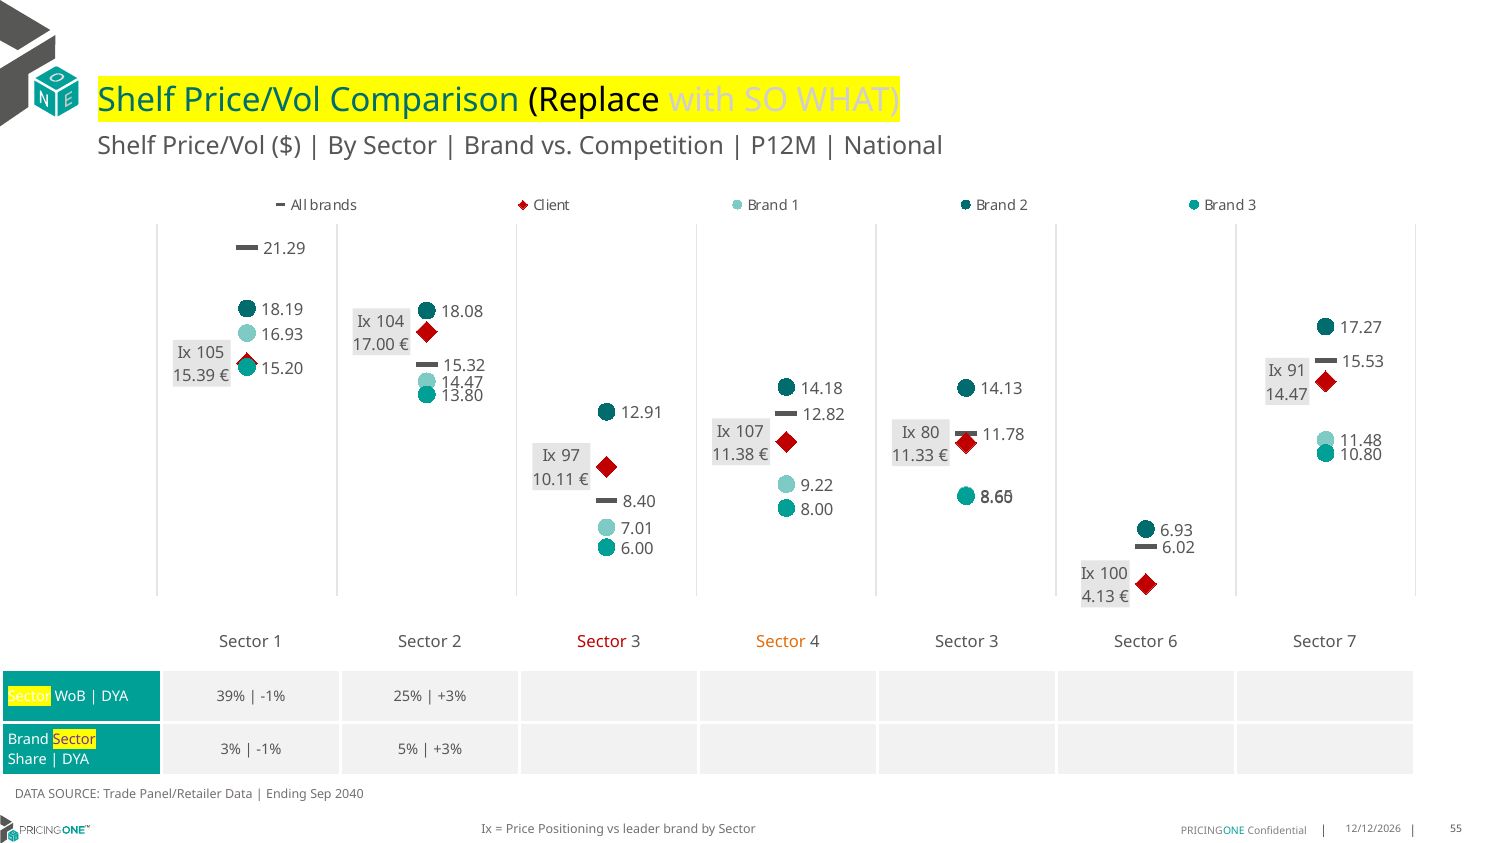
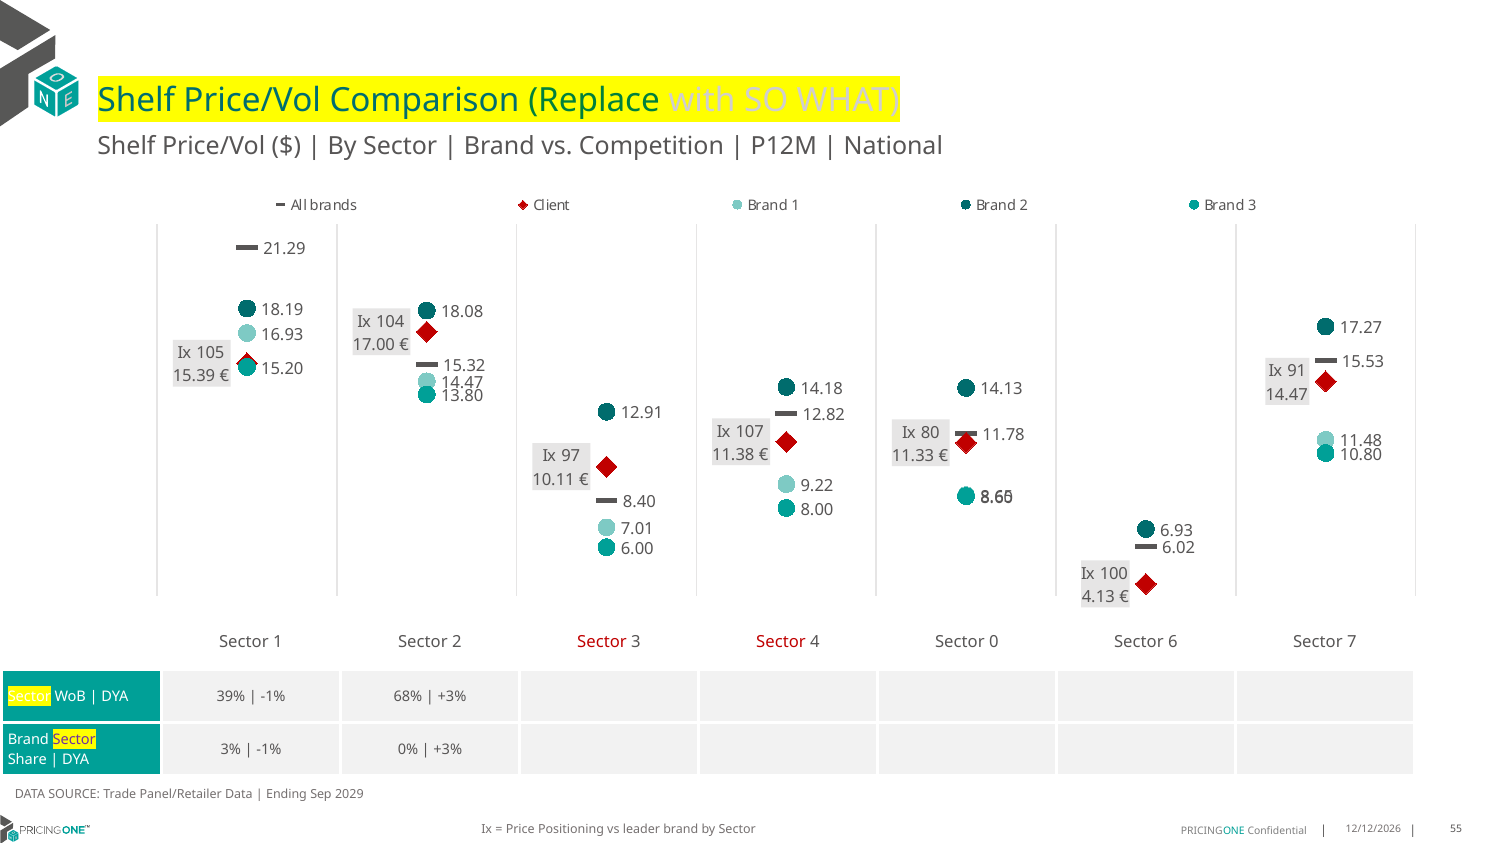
Replace colour: black -> green
Sector at (781, 642) colour: orange -> red
4 Sector 3: 3 -> 0
25%: 25% -> 68%
5%: 5% -> 0%
2040: 2040 -> 2029
